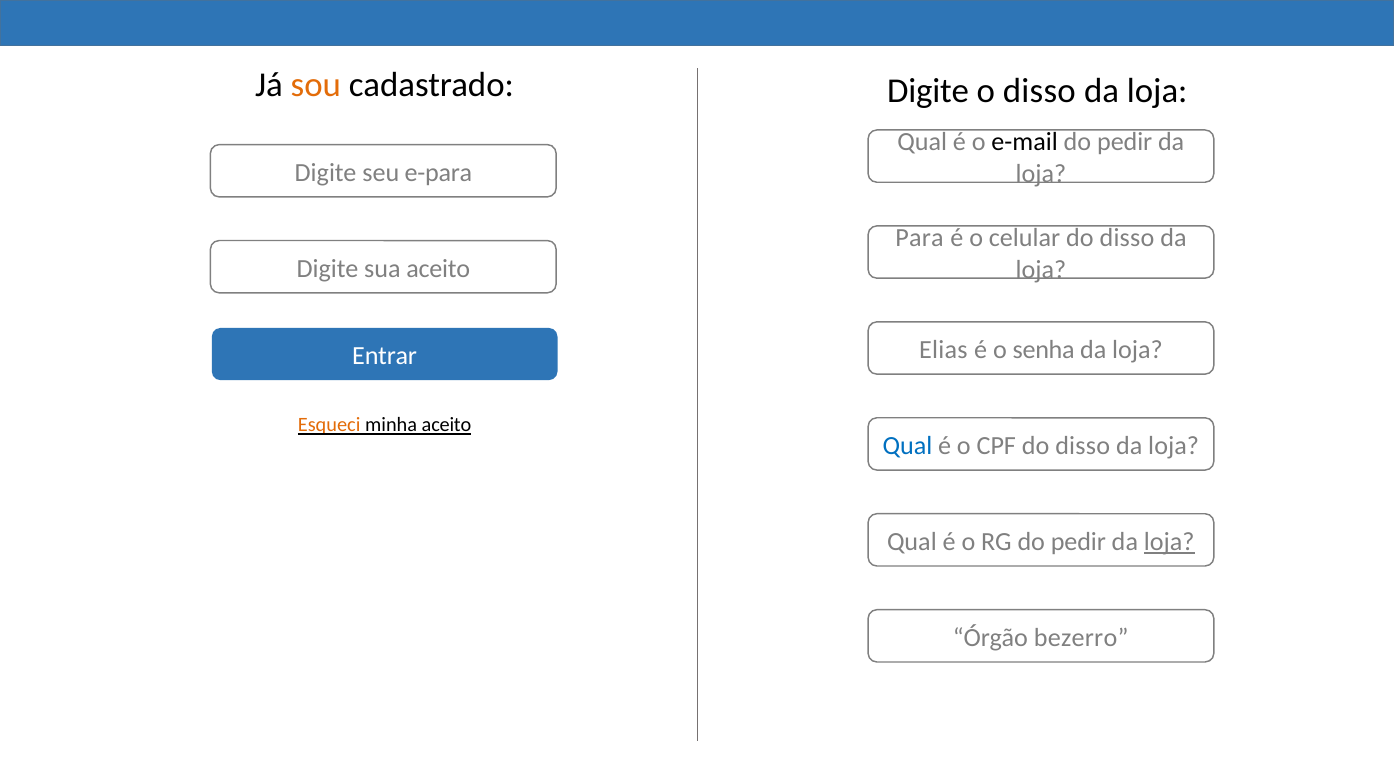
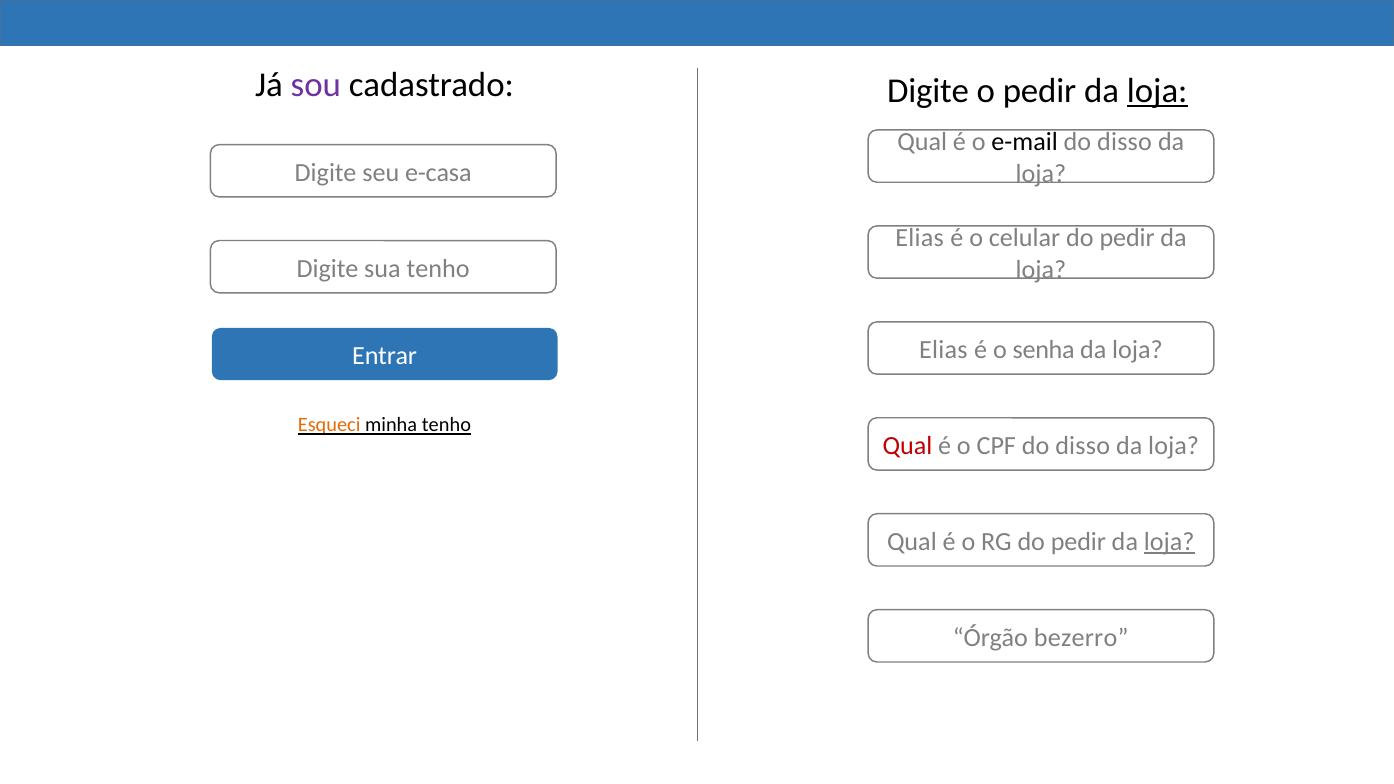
sou colour: orange -> purple
o disso: disso -> pedir
loja at (1157, 91) underline: none -> present
pedir at (1125, 142): pedir -> disso
e-para: e-para -> e-casa
Para at (920, 238): Para -> Elias
celular do disso: disso -> pedir
sua aceito: aceito -> tenho
minha aceito: aceito -> tenho
Qual at (907, 446) colour: blue -> red
